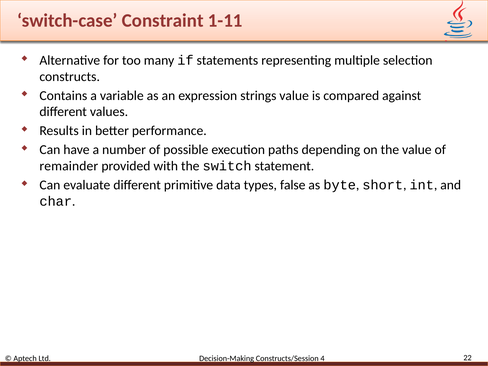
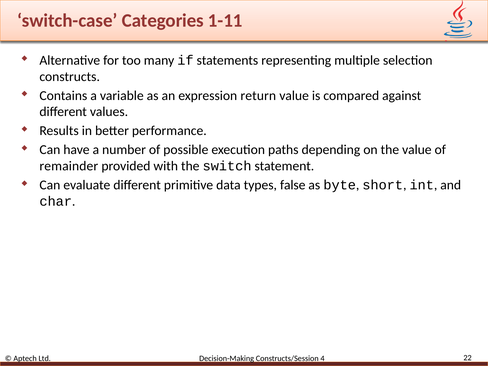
Constraint: Constraint -> Categories
strings: strings -> return
